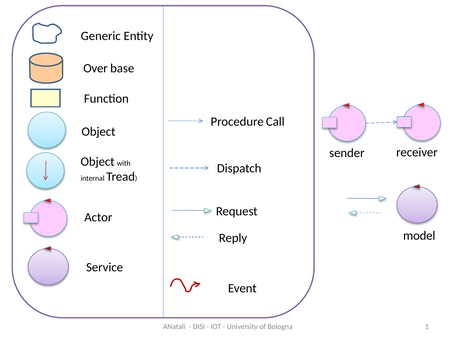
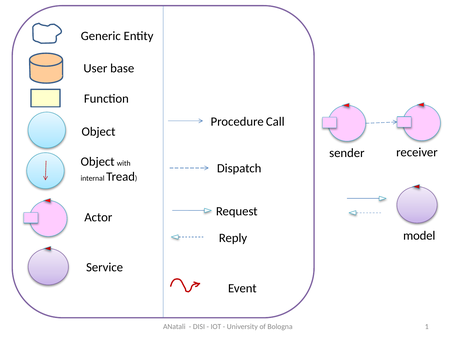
Over: Over -> User
